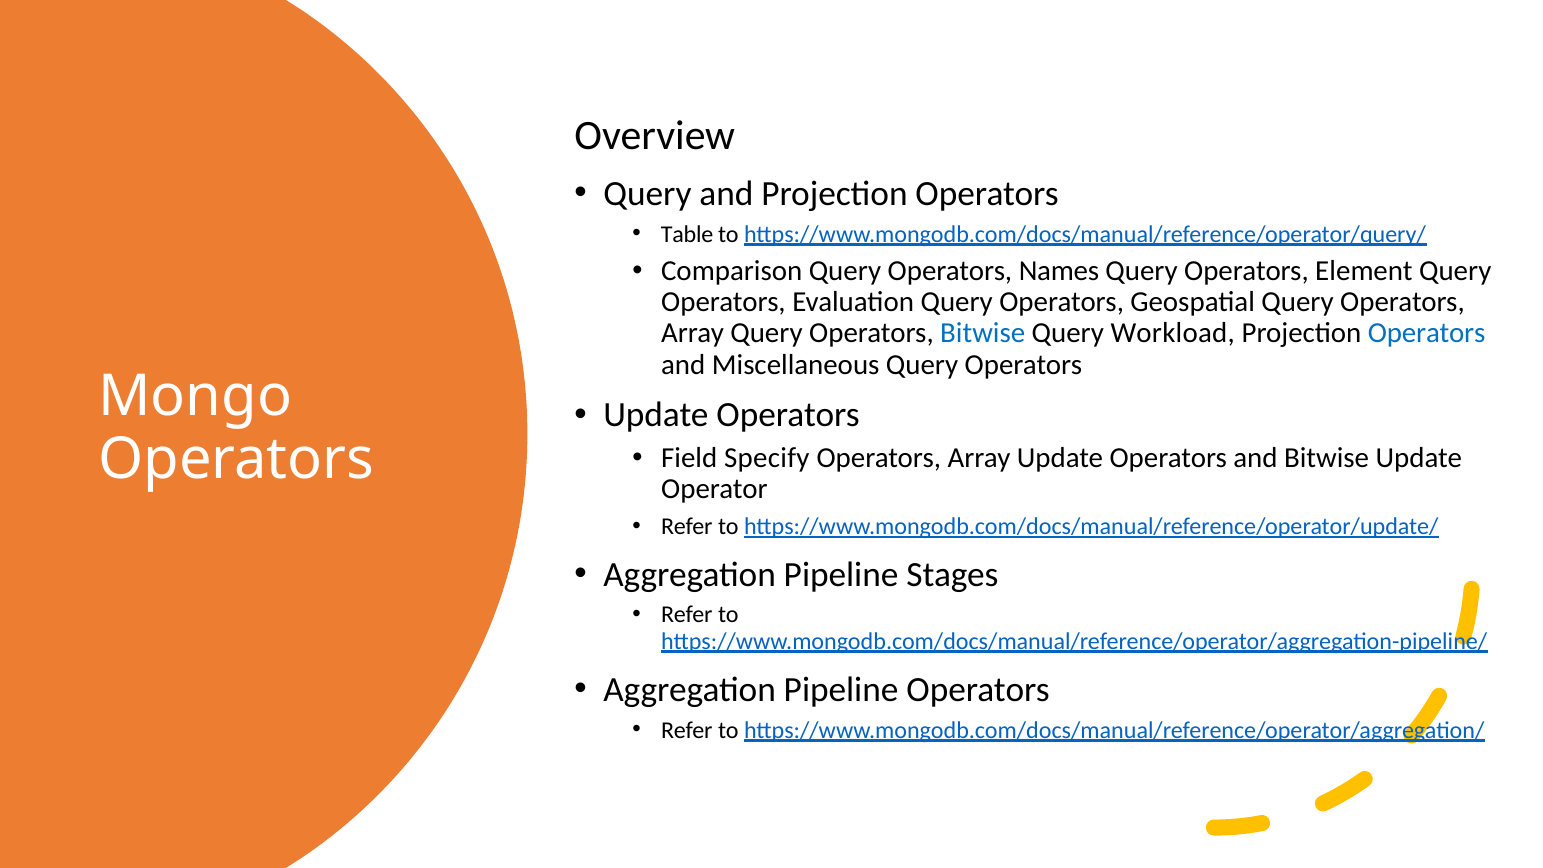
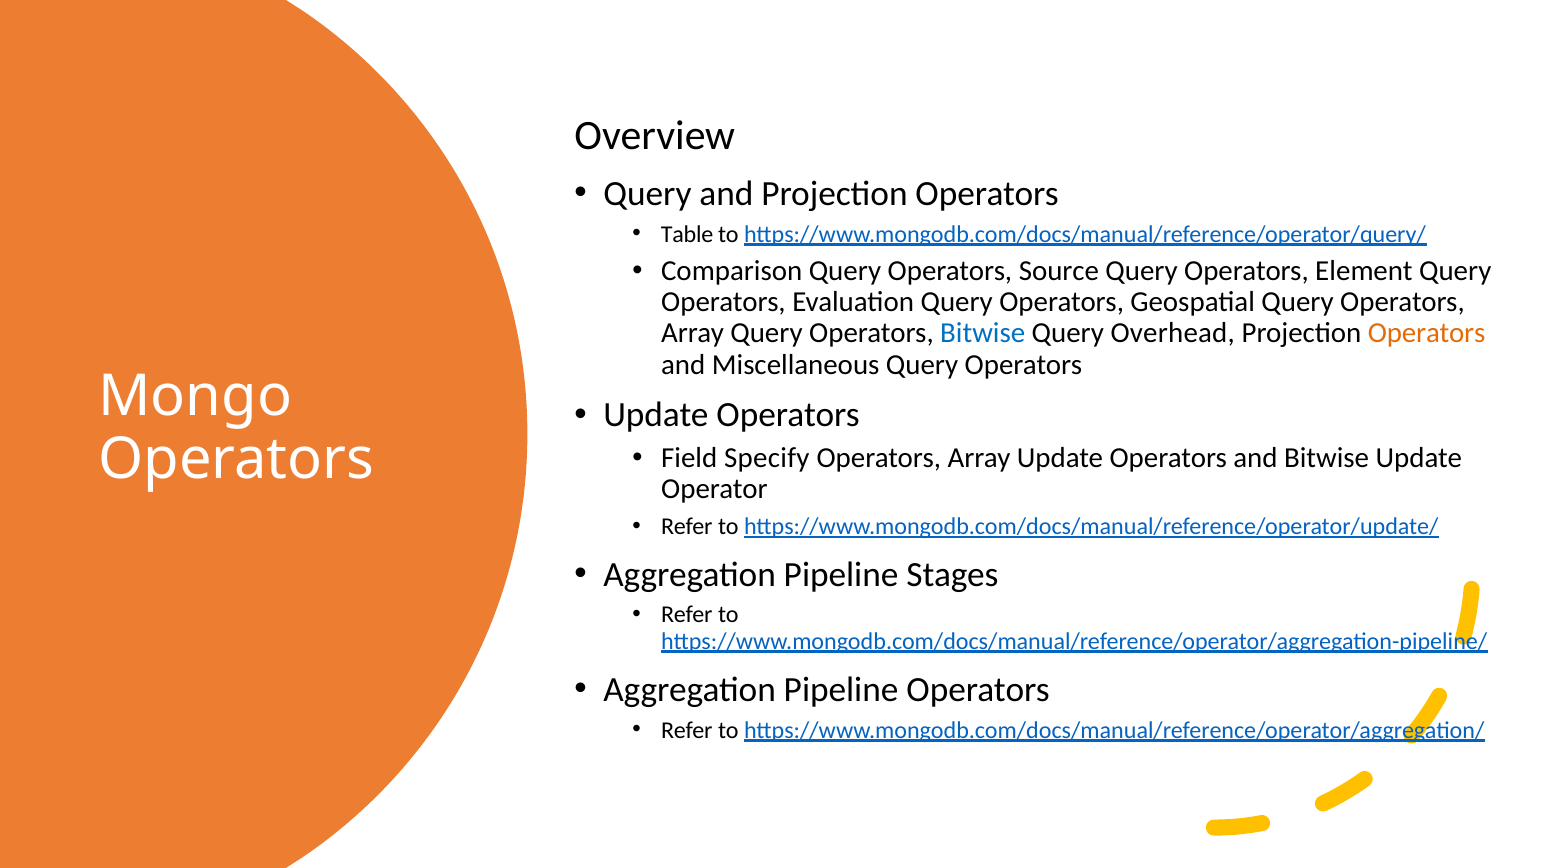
Names: Names -> Source
Workload: Workload -> Overhead
Operators at (1427, 333) colour: blue -> orange
